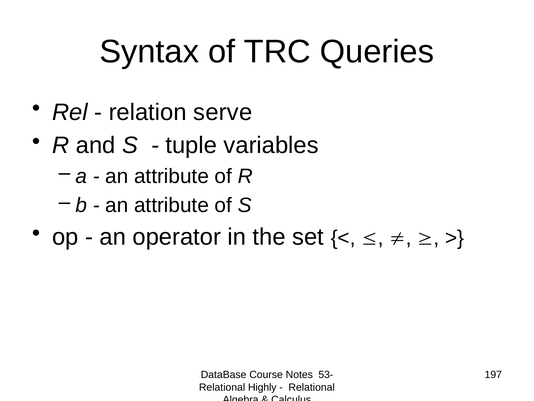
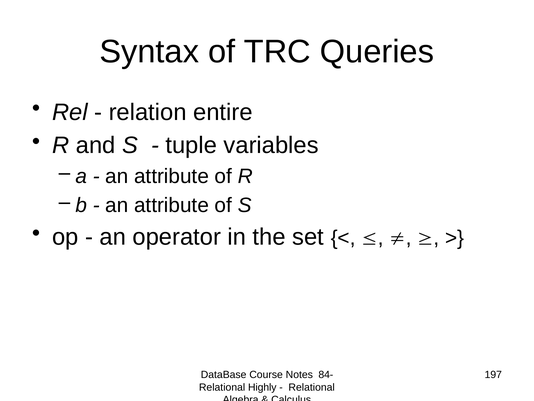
serve: serve -> entire
53-: 53- -> 84-
